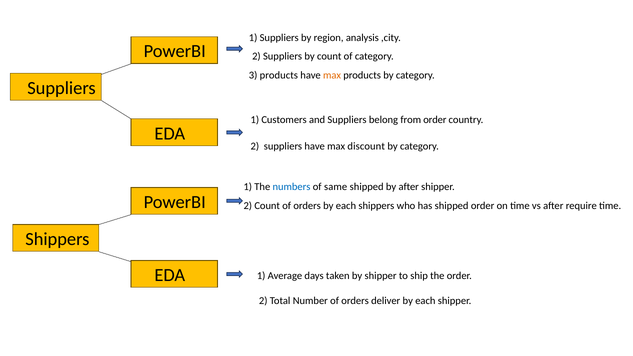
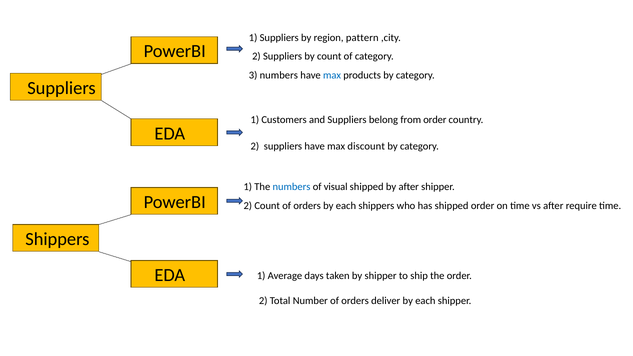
analysis: analysis -> pattern
3 products: products -> numbers
max at (332, 75) colour: orange -> blue
same: same -> visual
